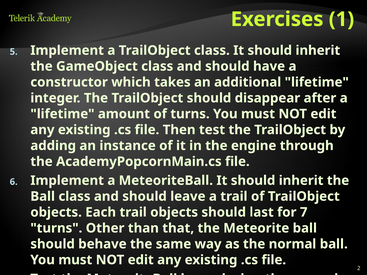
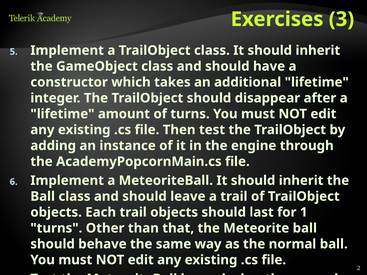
1: 1 -> 3
for 7: 7 -> 1
